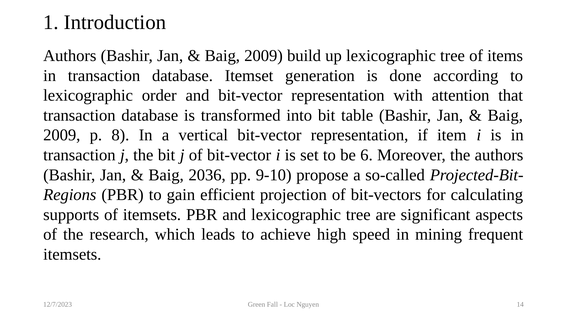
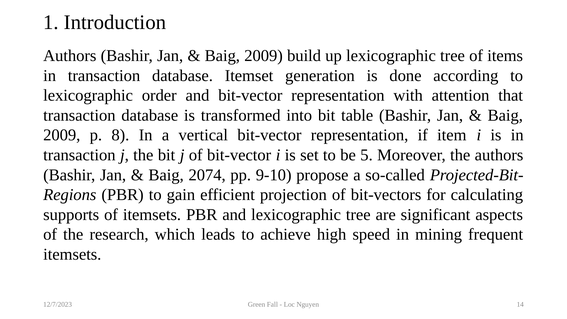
6: 6 -> 5
2036: 2036 -> 2074
